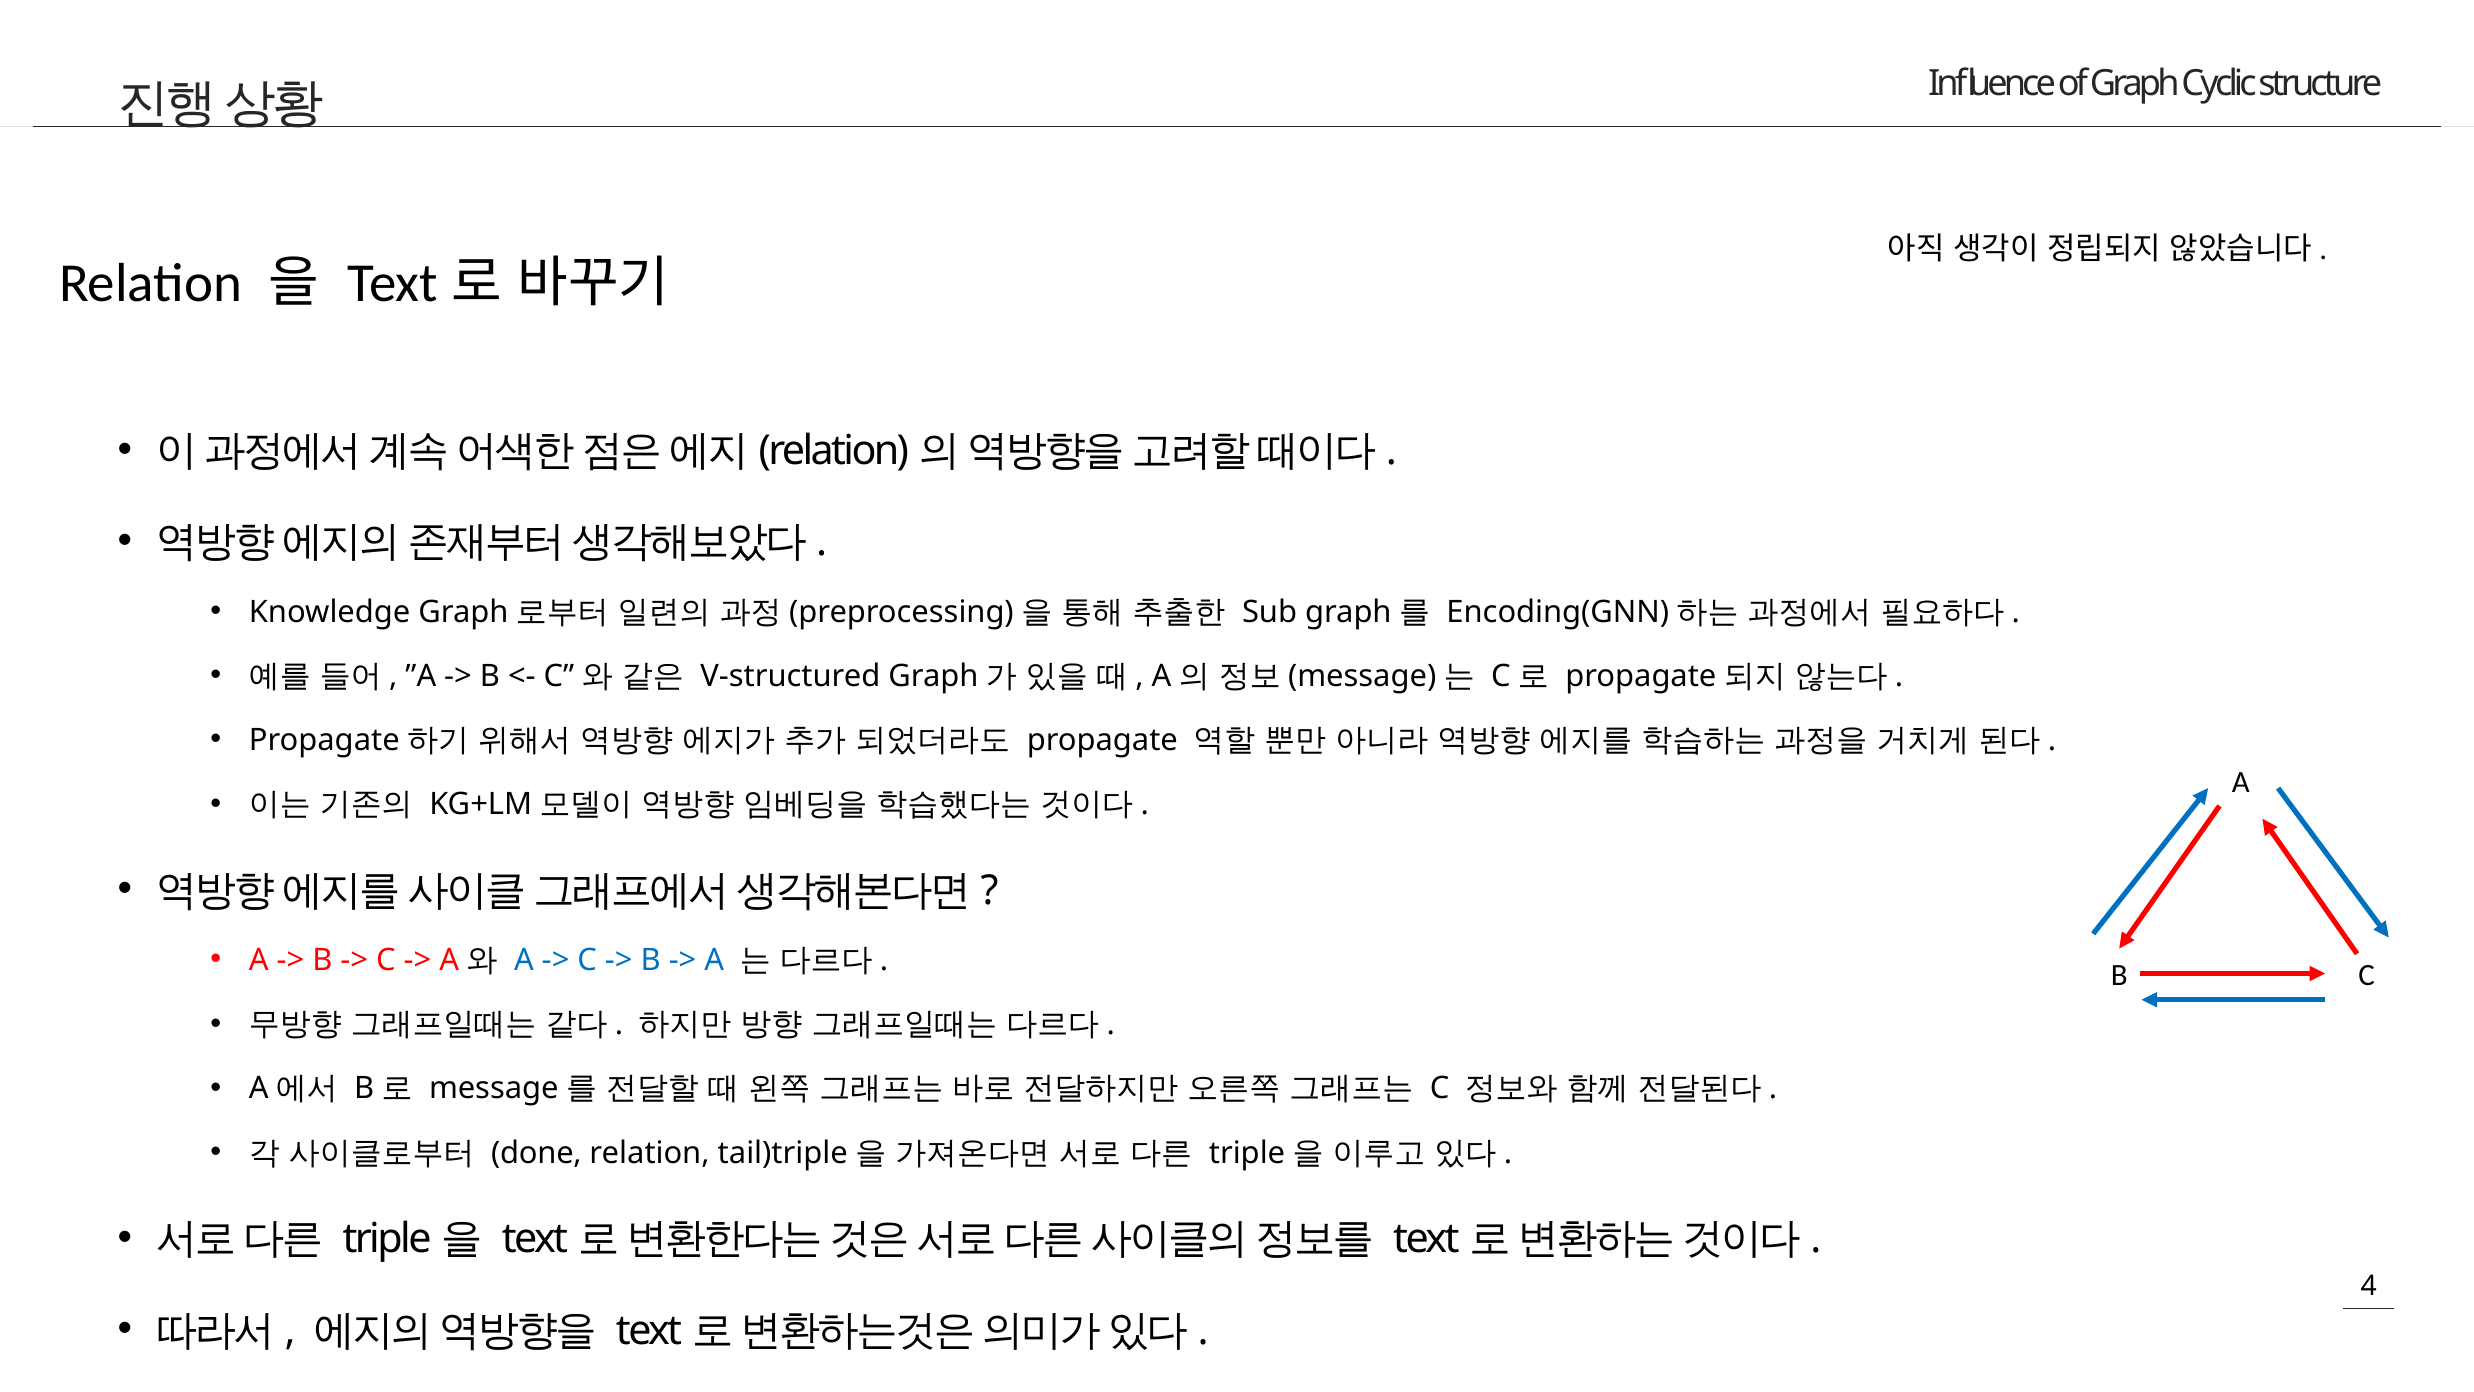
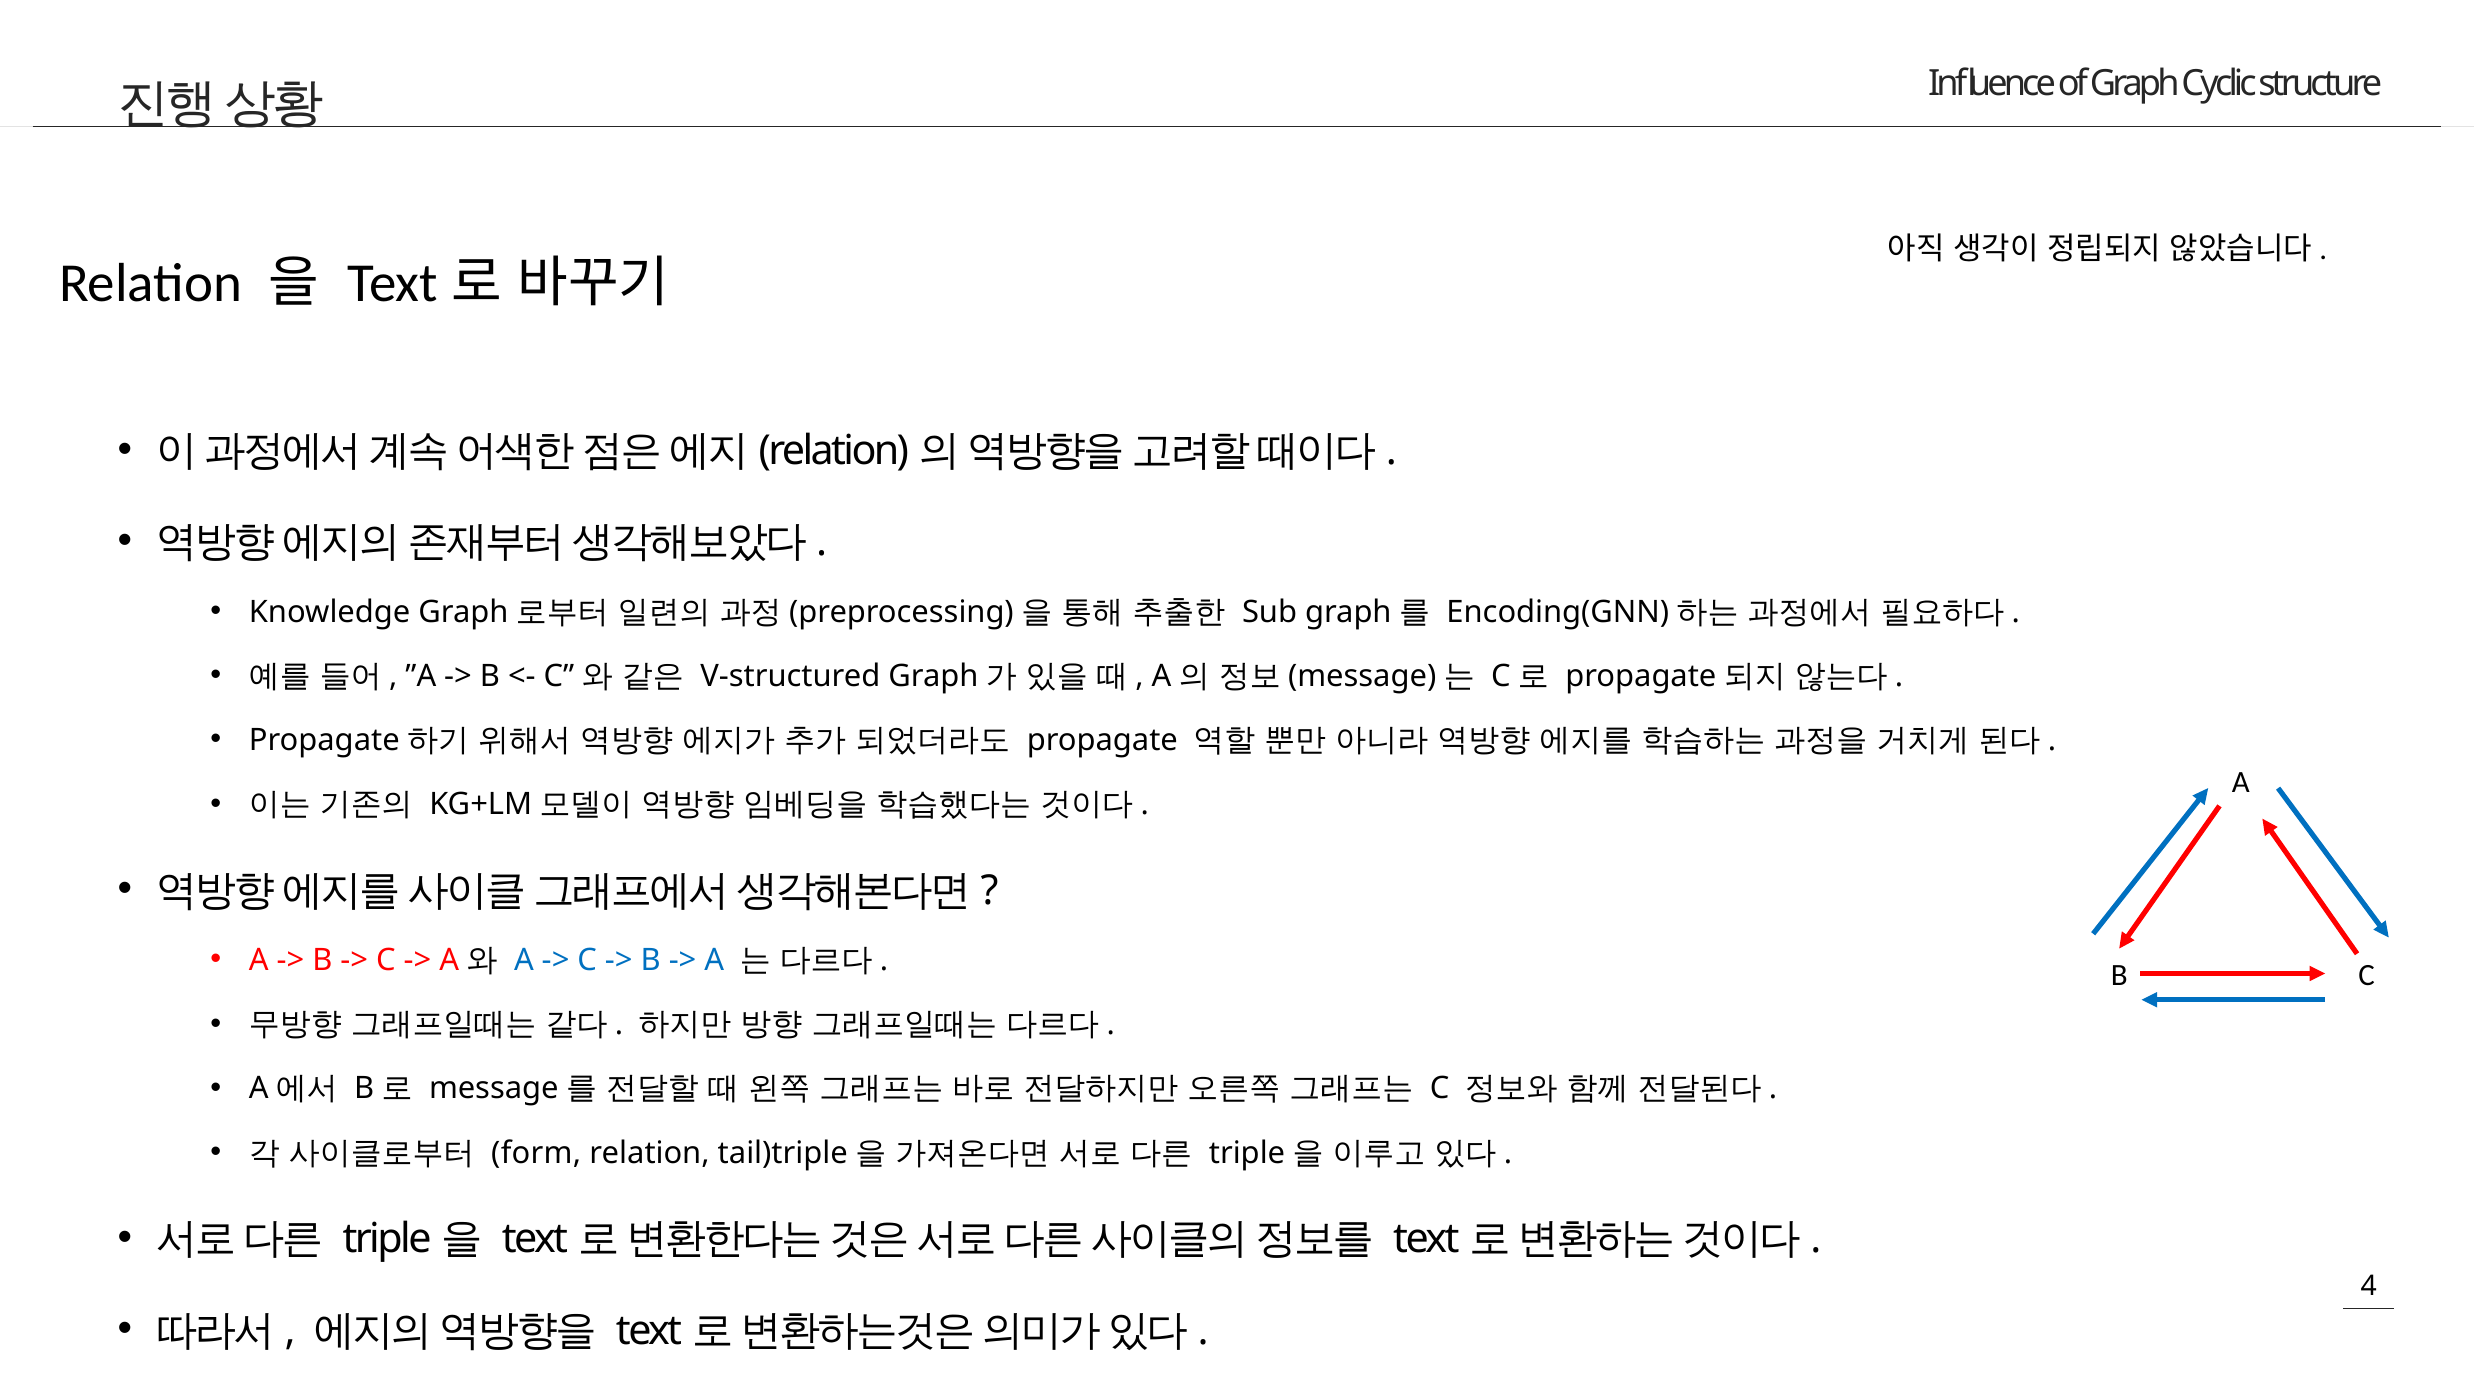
done: done -> form
